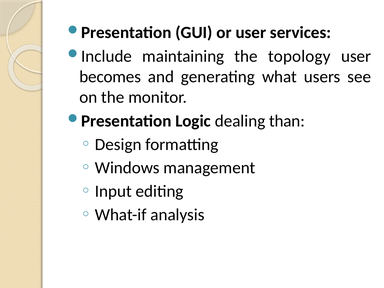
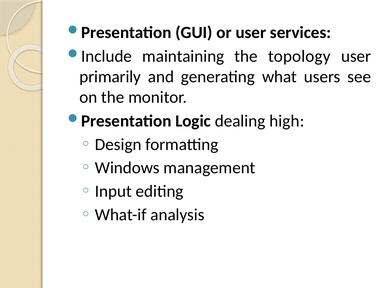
becomes: becomes -> primarily
than: than -> high
